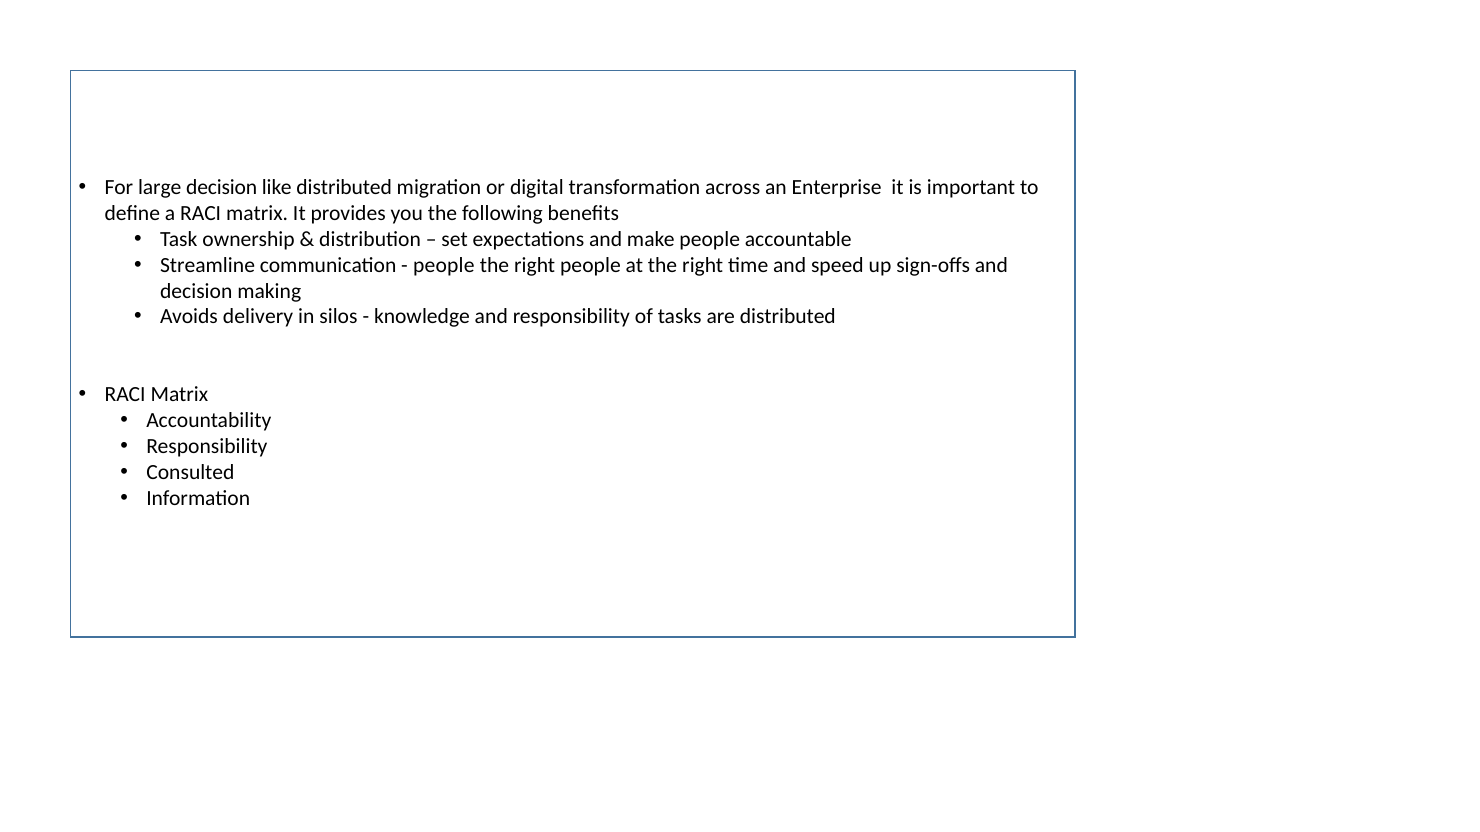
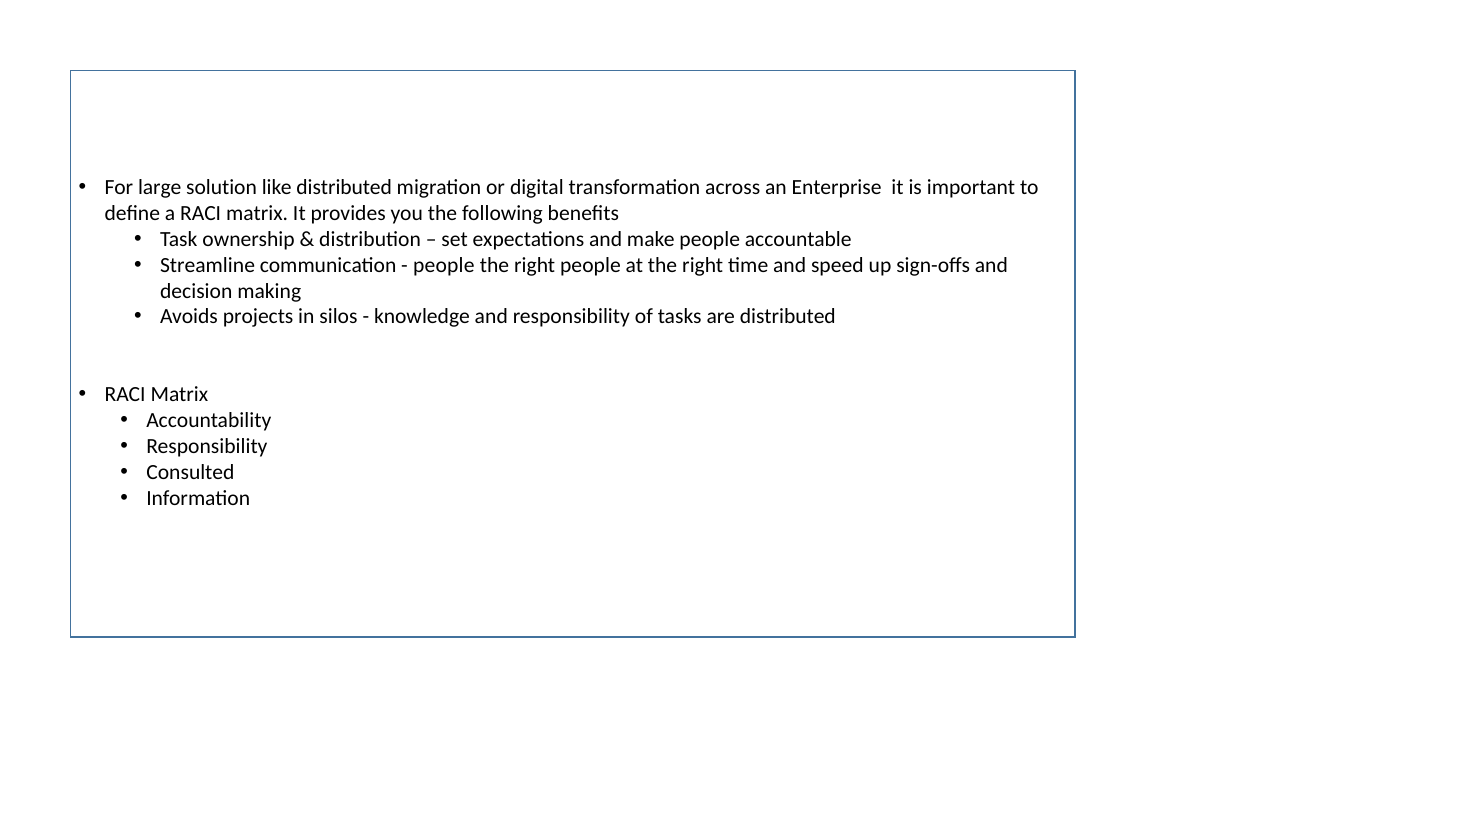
large decision: decision -> solution
delivery: delivery -> projects
